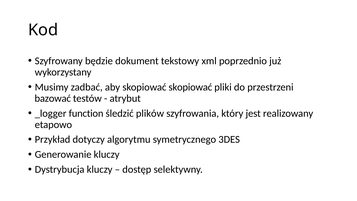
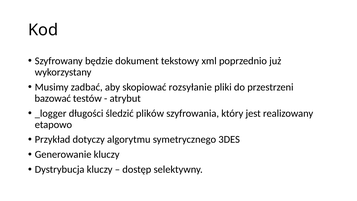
skopiować skopiować: skopiować -> rozsyłanie
function: function -> długości
